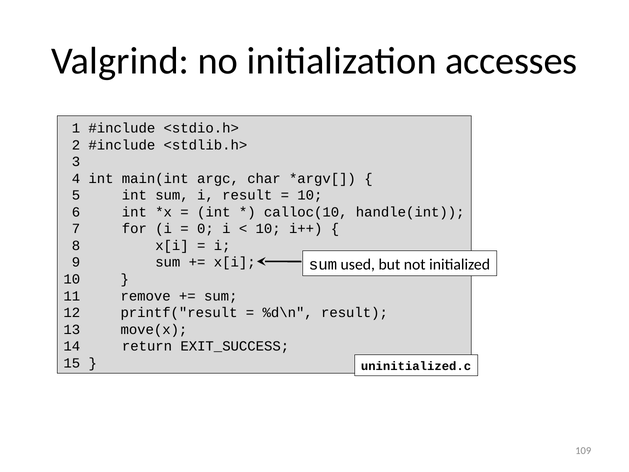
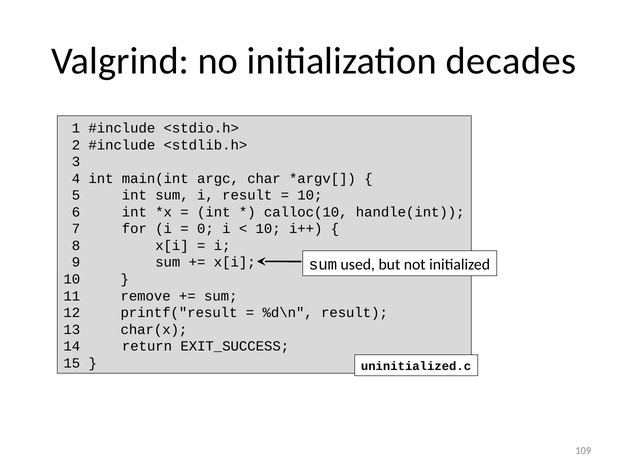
accesses: accesses -> decades
move(x: move(x -> char(x
